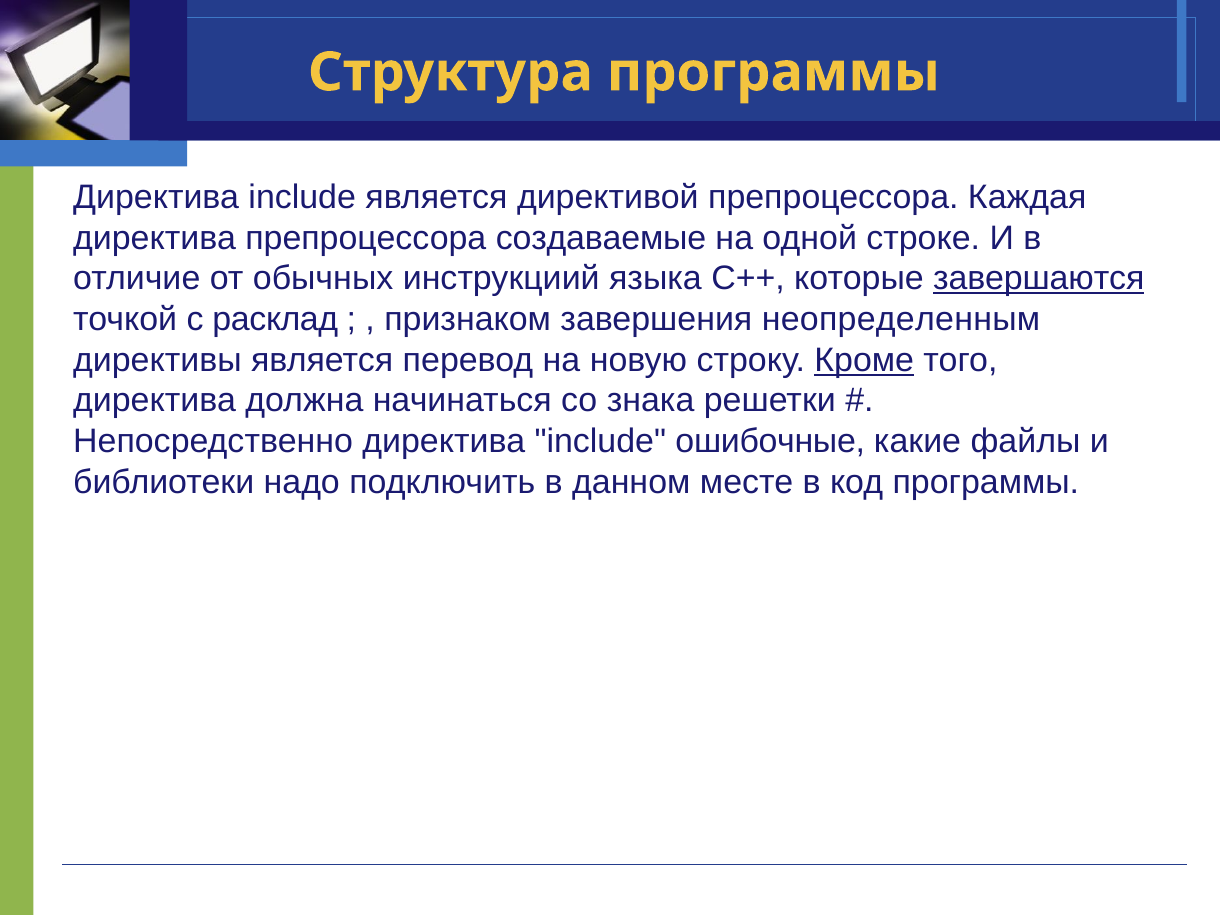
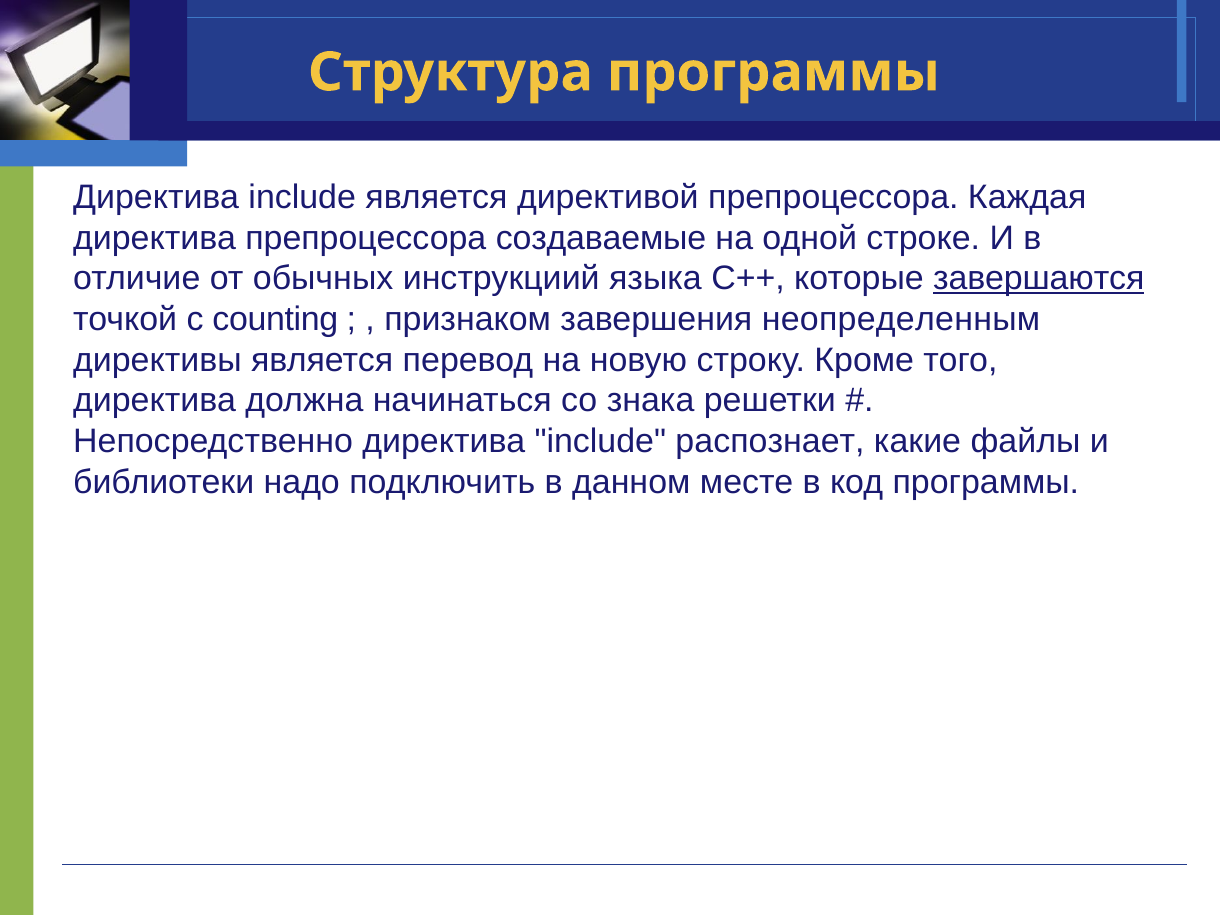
расклад: расклад -> counting
Кроме underline: present -> none
ошибочные: ошибочные -> распознает
